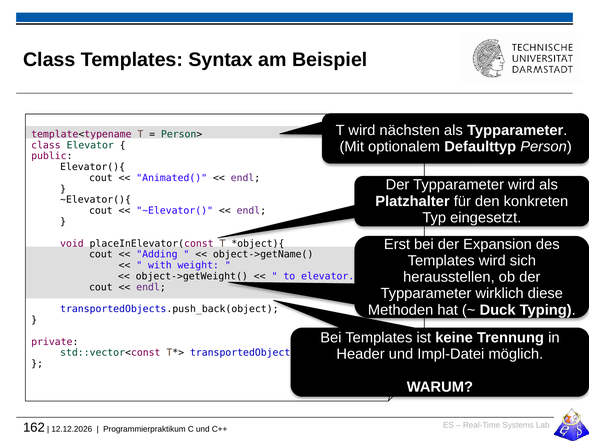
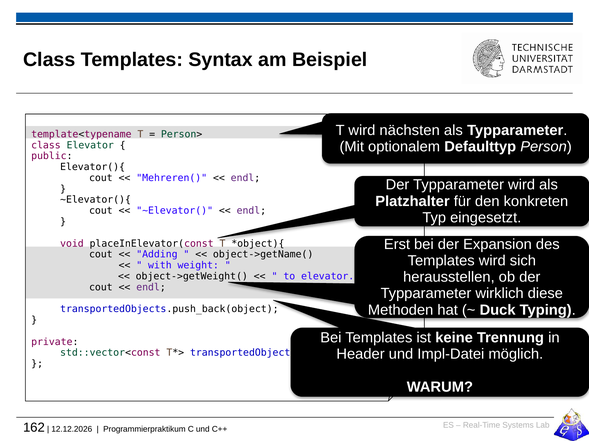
Animated(: Animated( -> Mehreren(
